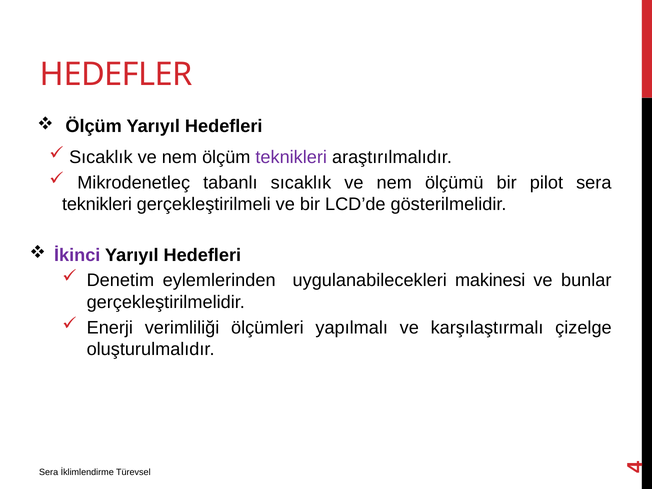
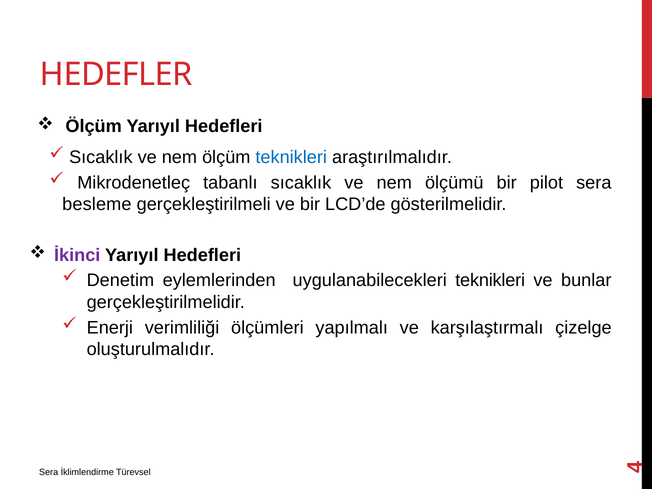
teknikleri at (291, 157) colour: purple -> blue
teknikleri at (97, 204): teknikleri -> besleme
uygulanabilecekleri makinesi: makinesi -> teknikleri
